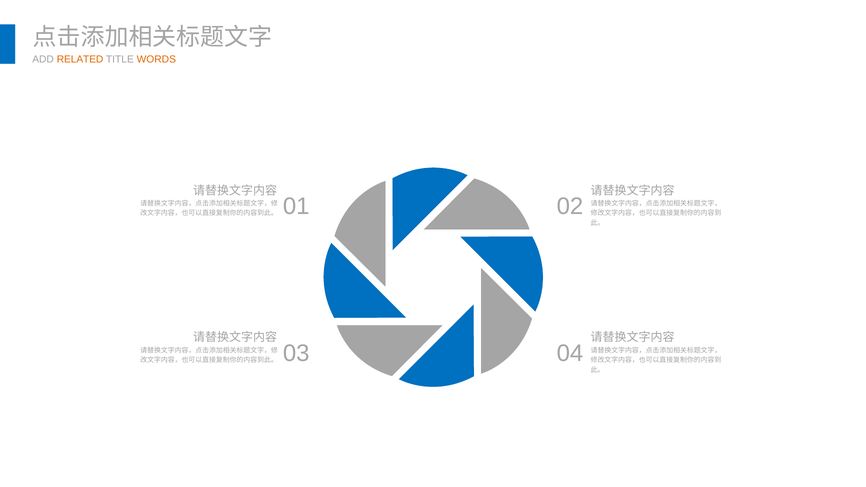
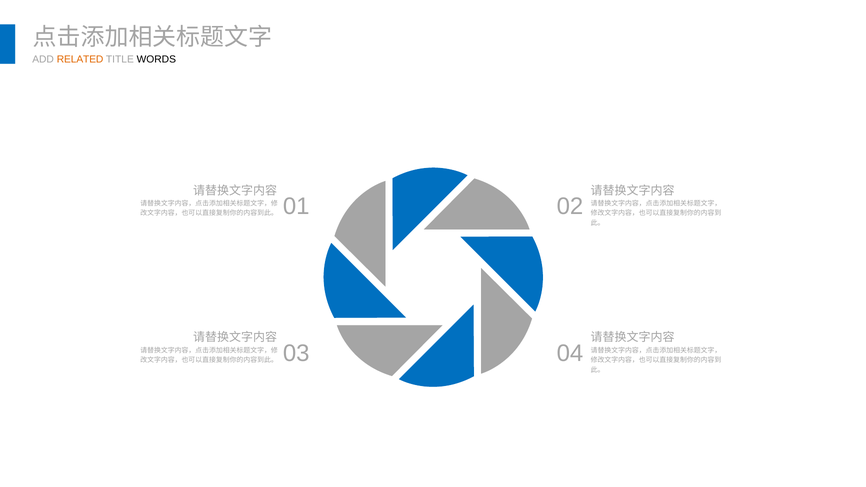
WORDS colour: orange -> black
